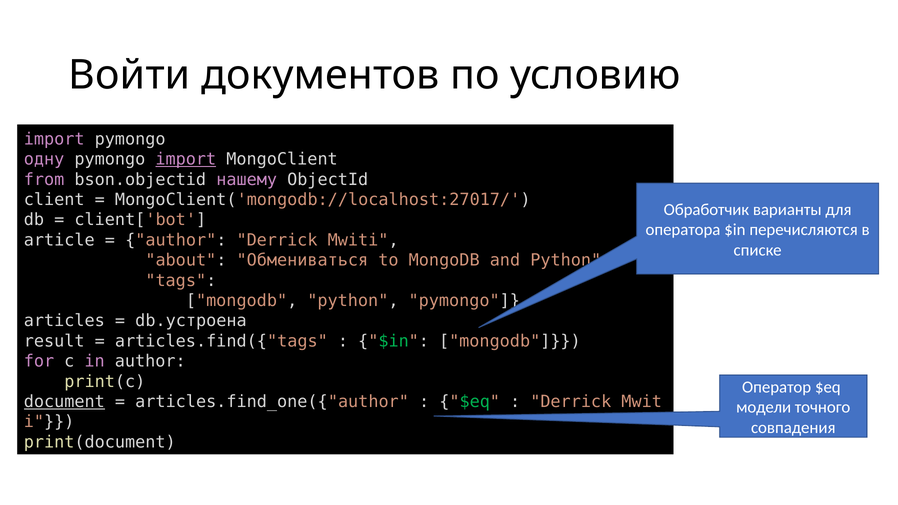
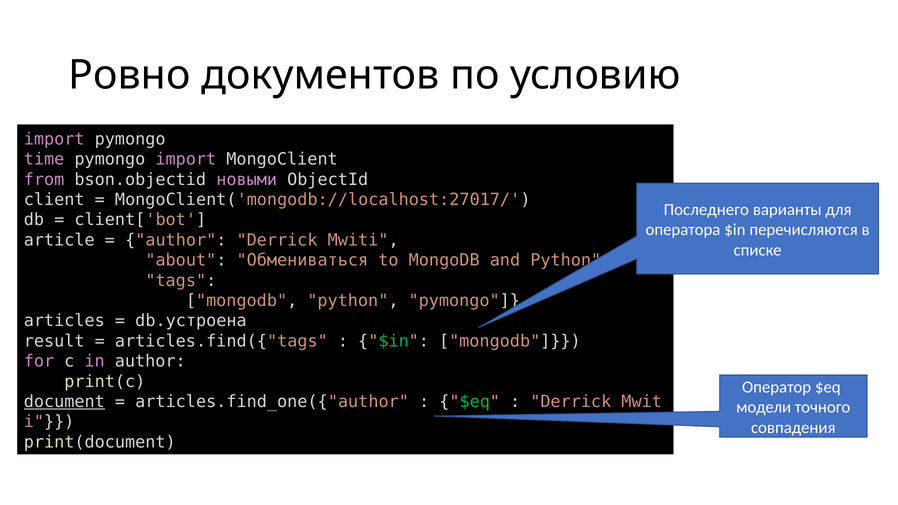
Войти: Войти -> Ровно
одну: одну -> time
import at (186, 159) underline: present -> none
нашему: нашему -> новыми
Обработчик: Обработчик -> Последнего
